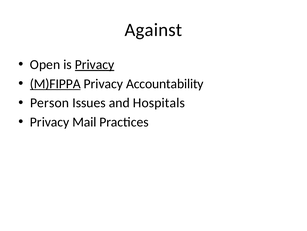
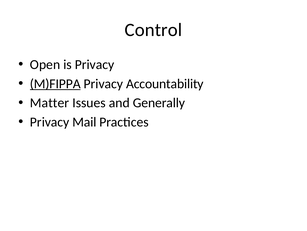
Against: Against -> Control
Privacy at (95, 64) underline: present -> none
Person: Person -> Matter
Hospitals: Hospitals -> Generally
